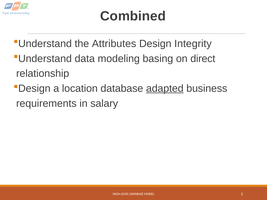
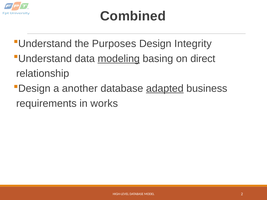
Attributes: Attributes -> Purposes
modeling underline: none -> present
location: location -> another
salary: salary -> works
